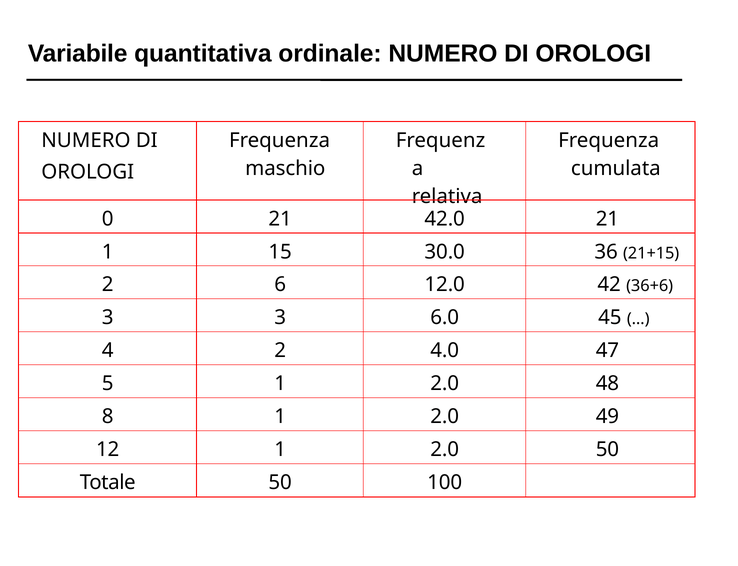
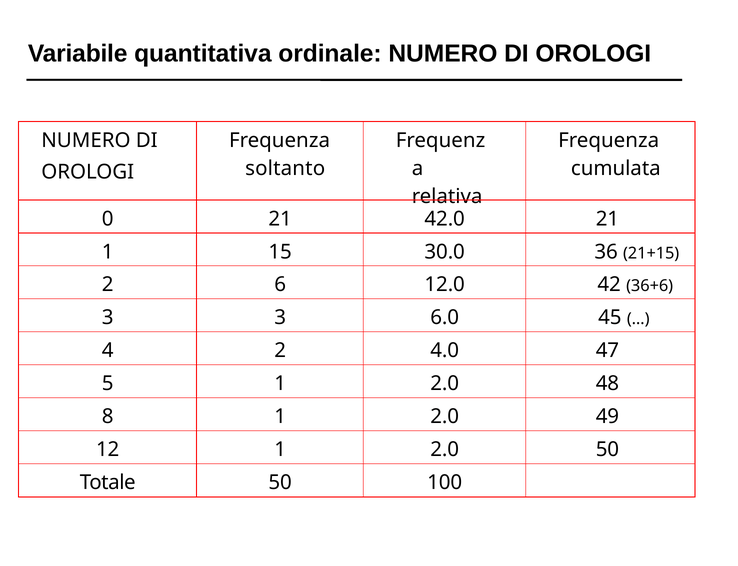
maschio: maschio -> soltanto
